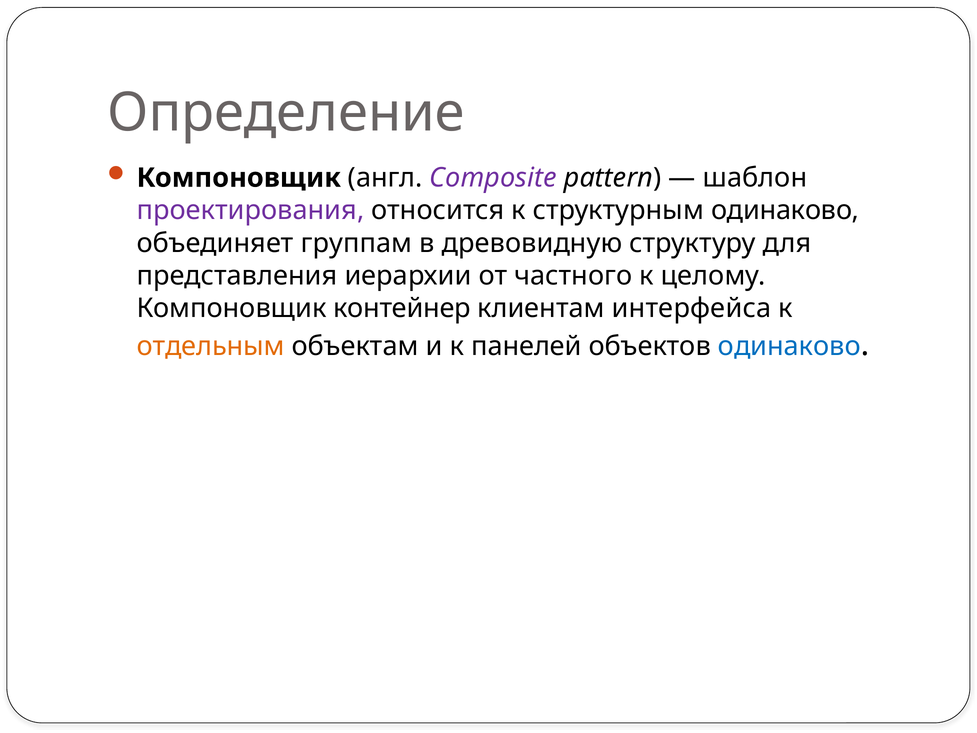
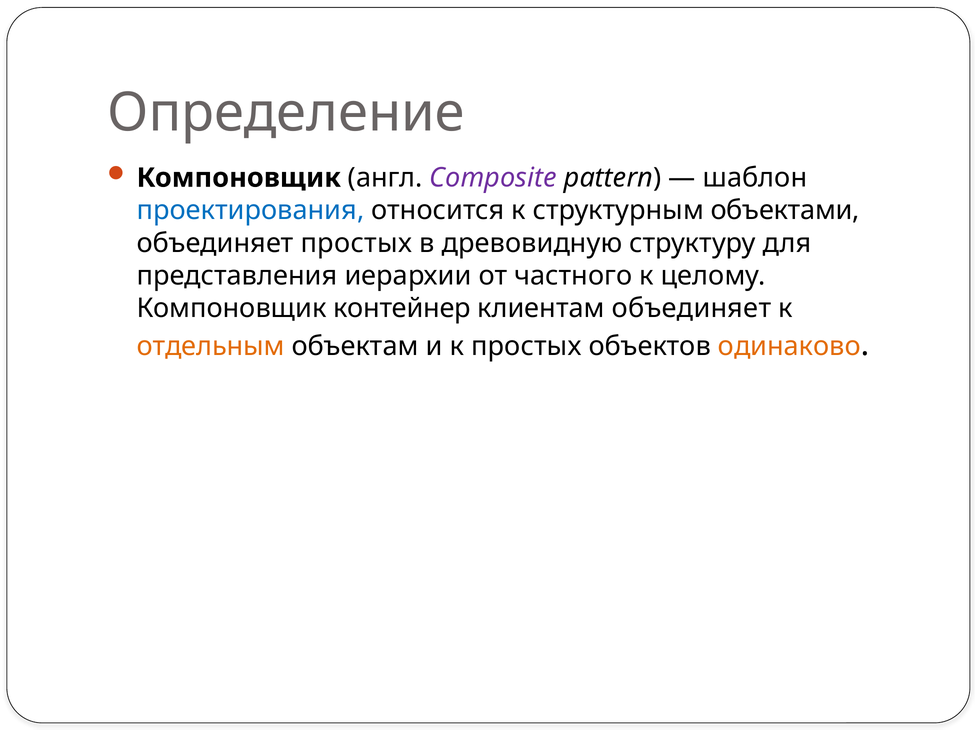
проектирования colour: purple -> blue
структурным одинаково: одинаково -> объектами
объединяет группам: группам -> простых
клиентам интерфейса: интерфейса -> объединяет
к панелей: панелей -> простых
одинаково at (789, 346) colour: blue -> orange
